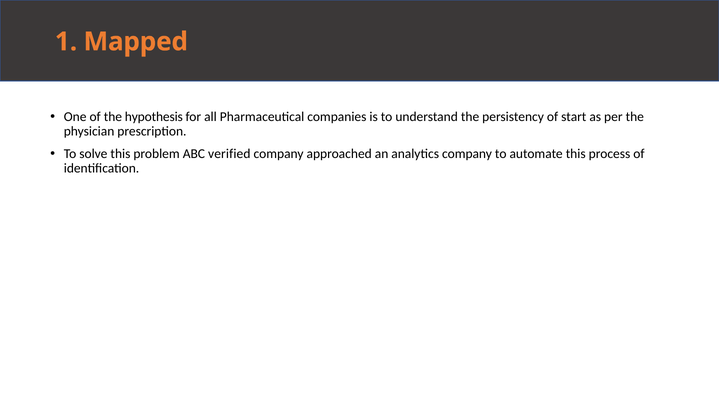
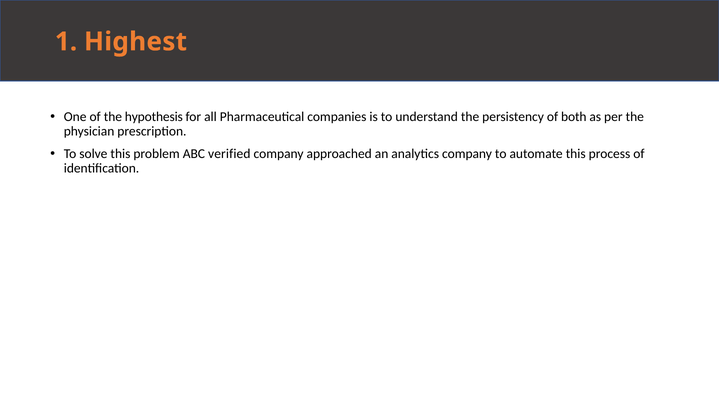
Mapped: Mapped -> Highest
start: start -> both
